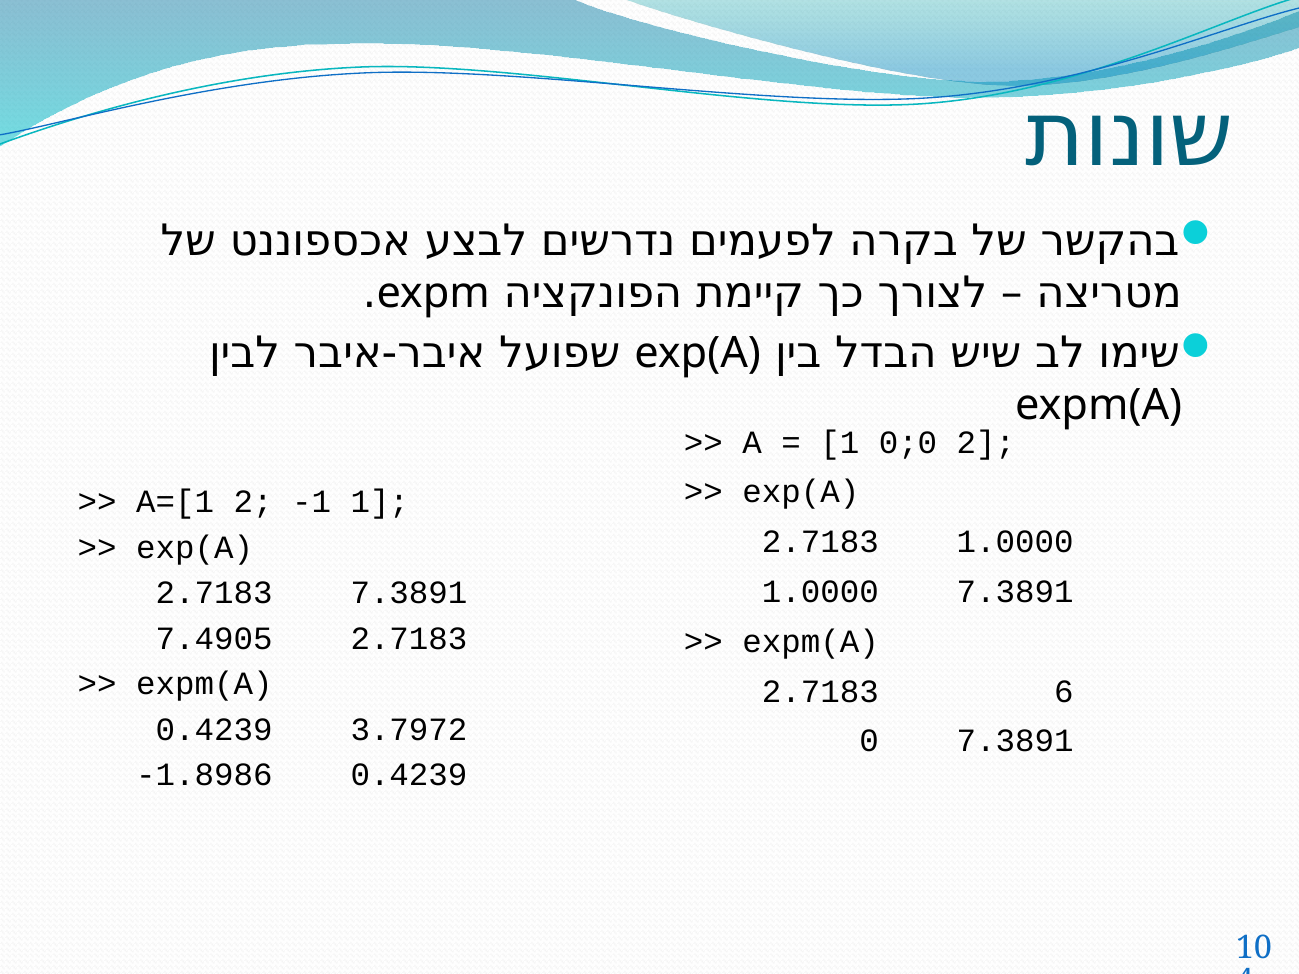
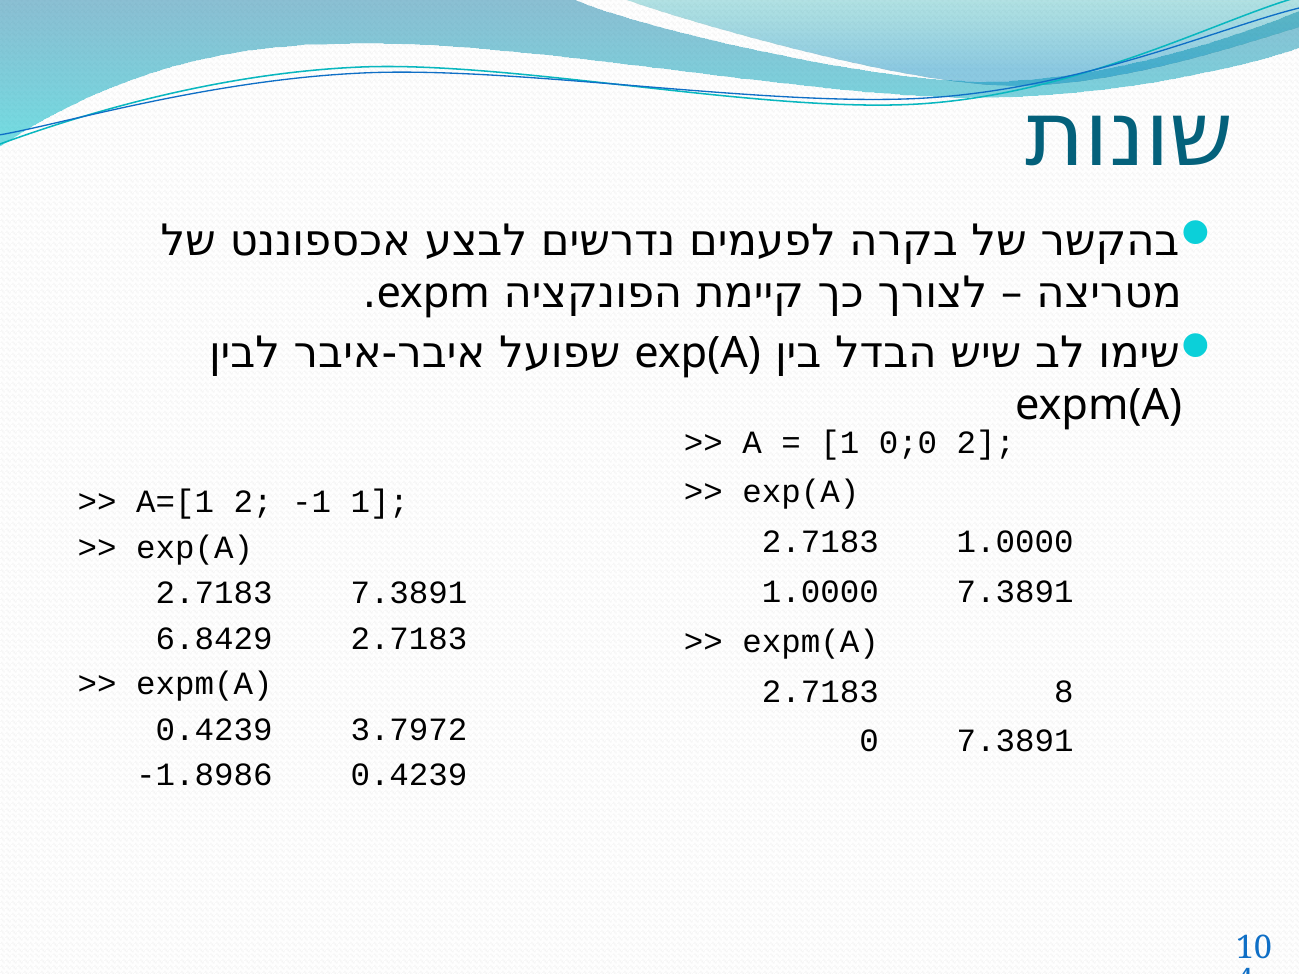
7.4905: 7.4905 -> 6.8429
6: 6 -> 8
